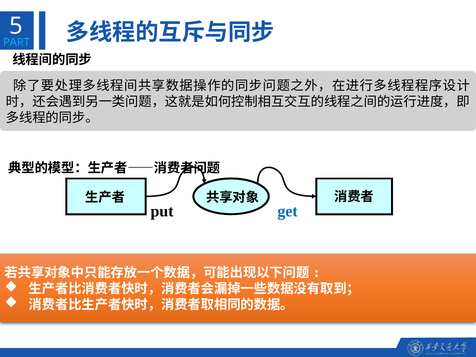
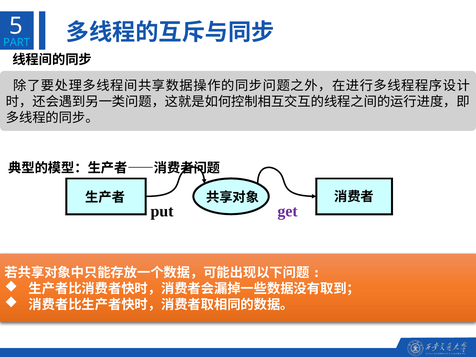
get colour: blue -> purple
